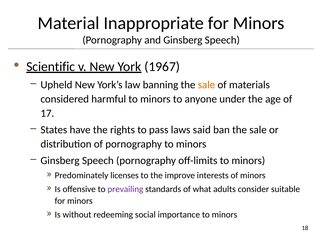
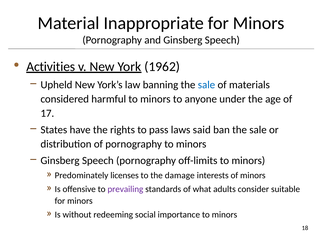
Scientific: Scientific -> Activities
1967: 1967 -> 1962
sale at (206, 85) colour: orange -> blue
improve: improve -> damage
